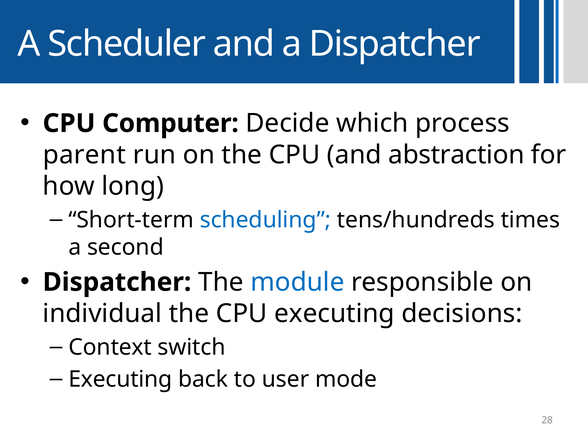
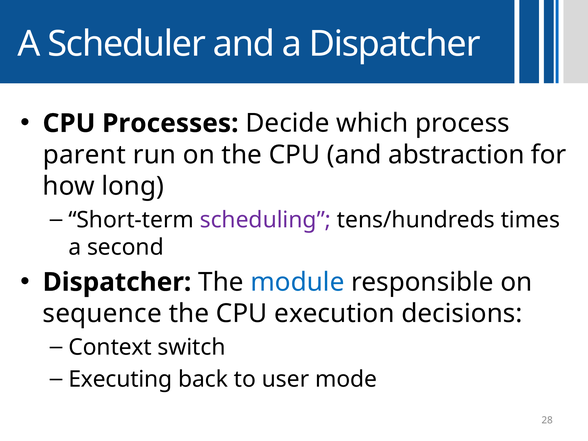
Computer: Computer -> Processes
scheduling colour: blue -> purple
individual: individual -> sequence
CPU executing: executing -> execution
